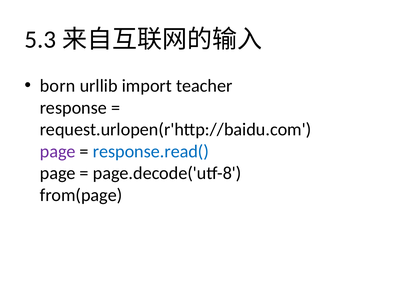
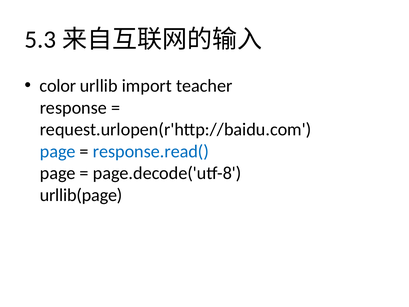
born: born -> color
page at (58, 151) colour: purple -> blue
from(page: from(page -> urllib(page
